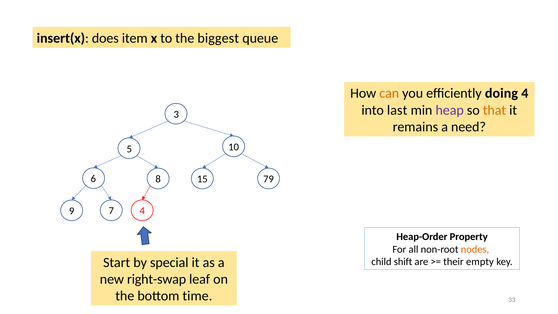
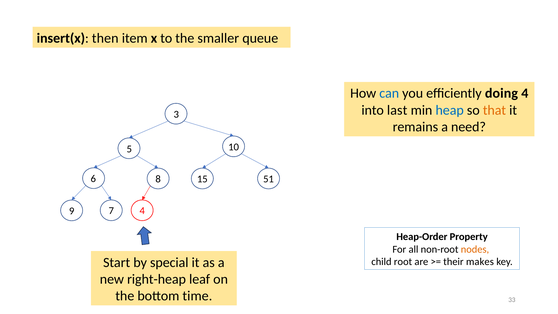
does: does -> then
biggest: biggest -> smaller
can colour: orange -> blue
heap colour: purple -> blue
79: 79 -> 51
shift: shift -> root
empty: empty -> makes
right-swap: right-swap -> right-heap
